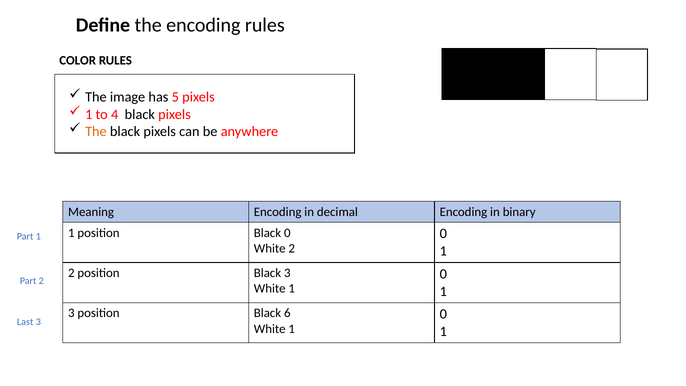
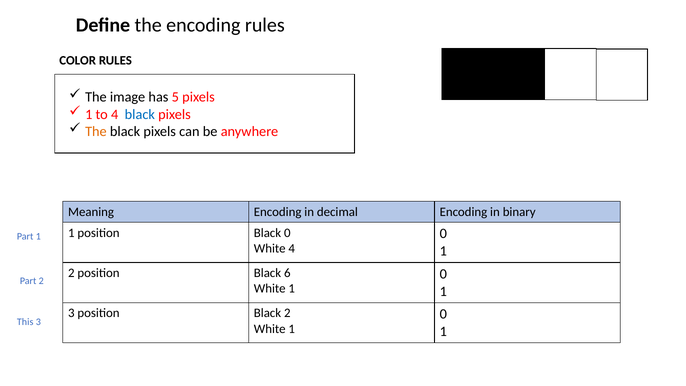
black at (140, 114) colour: black -> blue
White 2: 2 -> 4
Black 3: 3 -> 6
Black 6: 6 -> 2
Last: Last -> This
